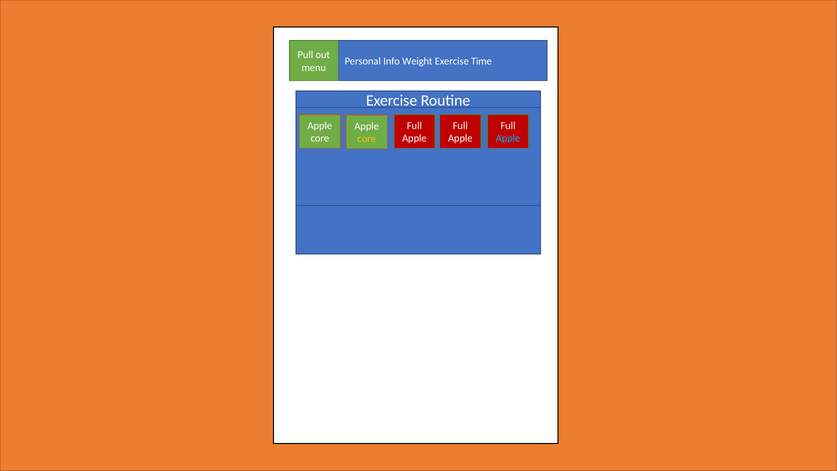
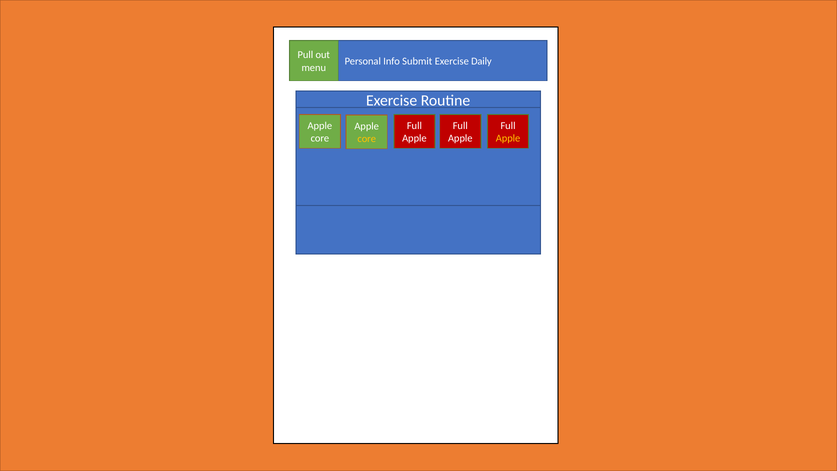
Weight: Weight -> Submit
Time: Time -> Daily
Apple at (508, 138) colour: light blue -> yellow
